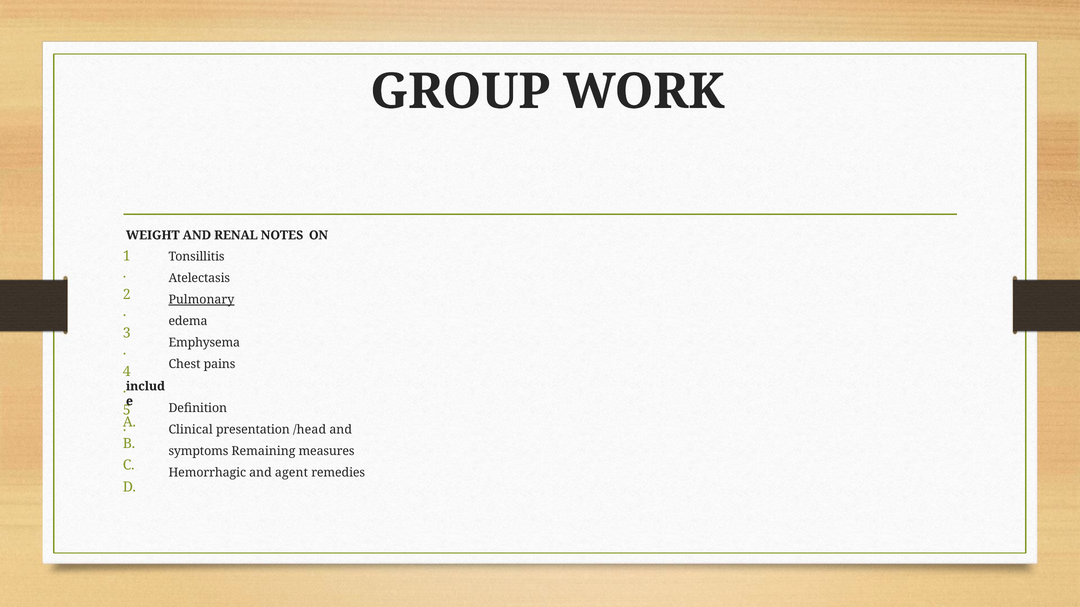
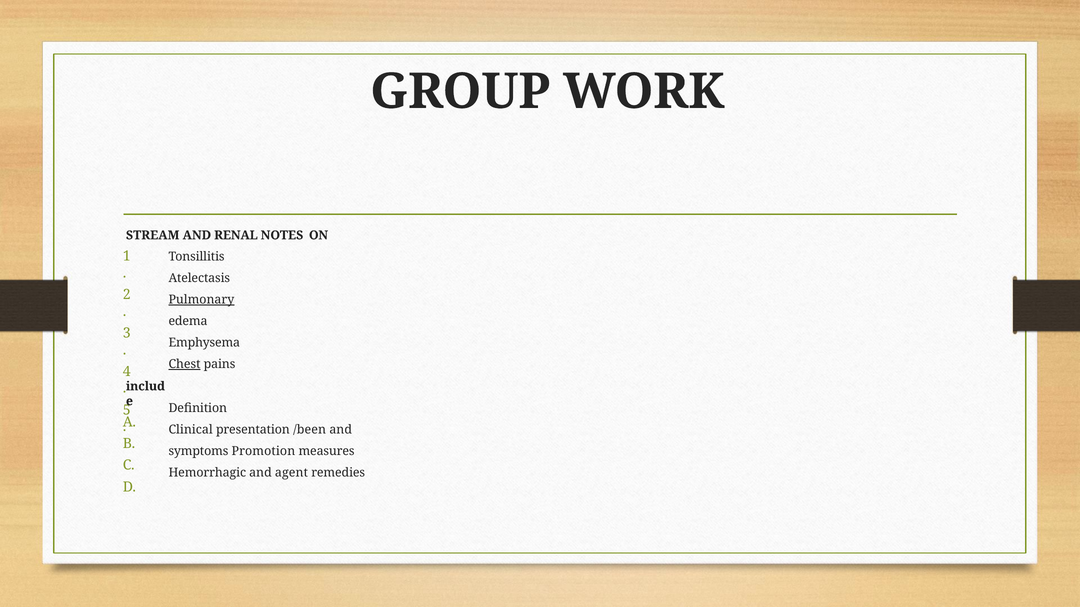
WEIGHT: WEIGHT -> STREAM
Chest underline: none -> present
/head: /head -> /been
Remaining: Remaining -> Promotion
